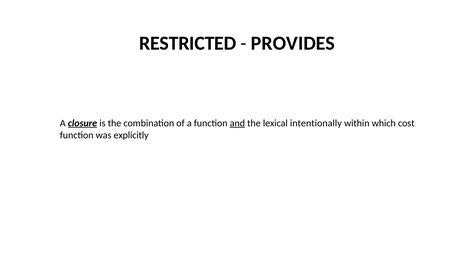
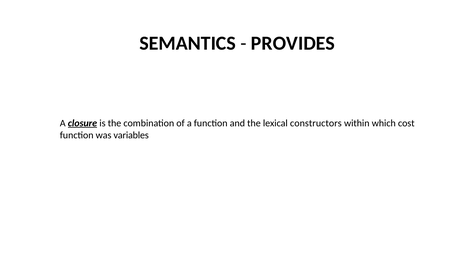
RESTRICTED: RESTRICTED -> SEMANTICS
and underline: present -> none
intentionally: intentionally -> constructors
explicitly: explicitly -> variables
